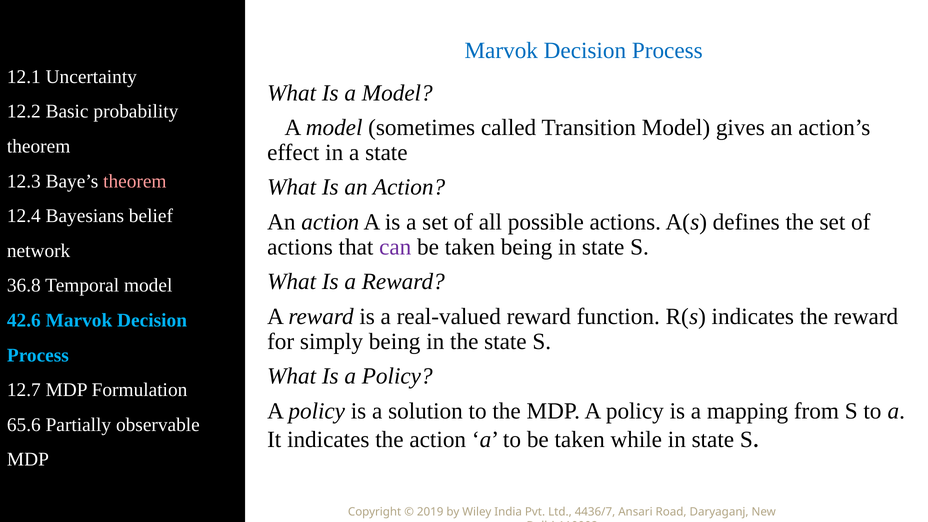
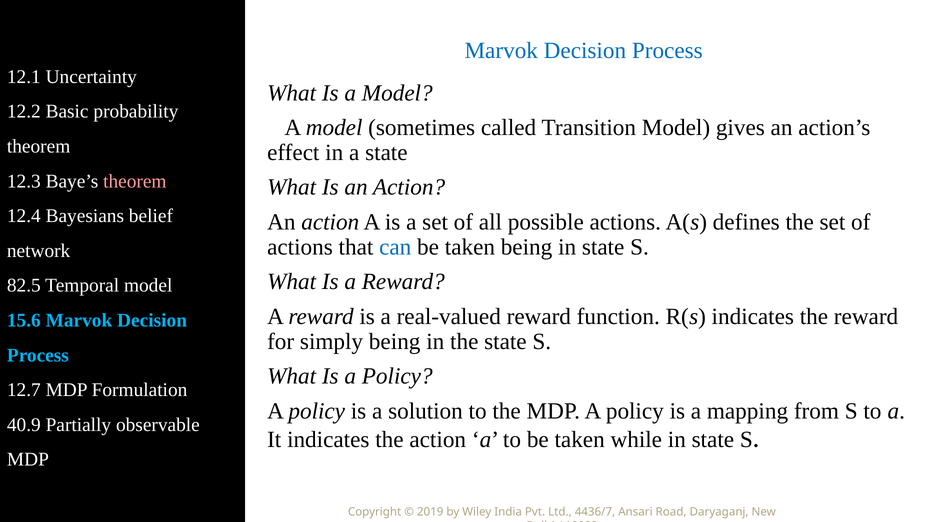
can colour: purple -> blue
36.8: 36.8 -> 82.5
42.6: 42.6 -> 15.6
65.6: 65.6 -> 40.9
